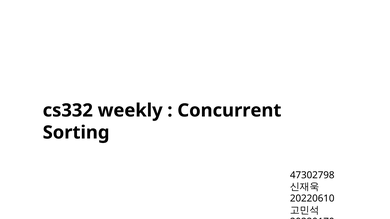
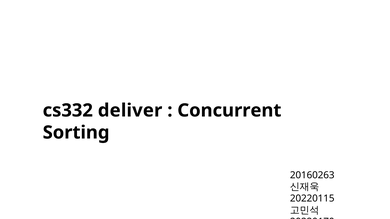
weekly: weekly -> deliver
47302798: 47302798 -> 20160263
20220610: 20220610 -> 20220115
